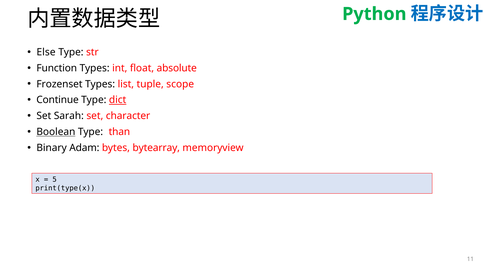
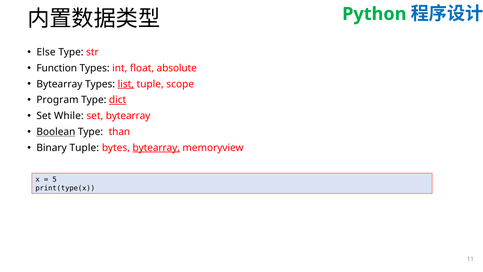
Frozenset at (59, 84): Frozenset -> Bytearray
list underline: none -> present
Continue: Continue -> Program
Sarah: Sarah -> While
set character: character -> bytearray
Binary Adam: Adam -> Tuple
bytearray at (156, 148) underline: none -> present
